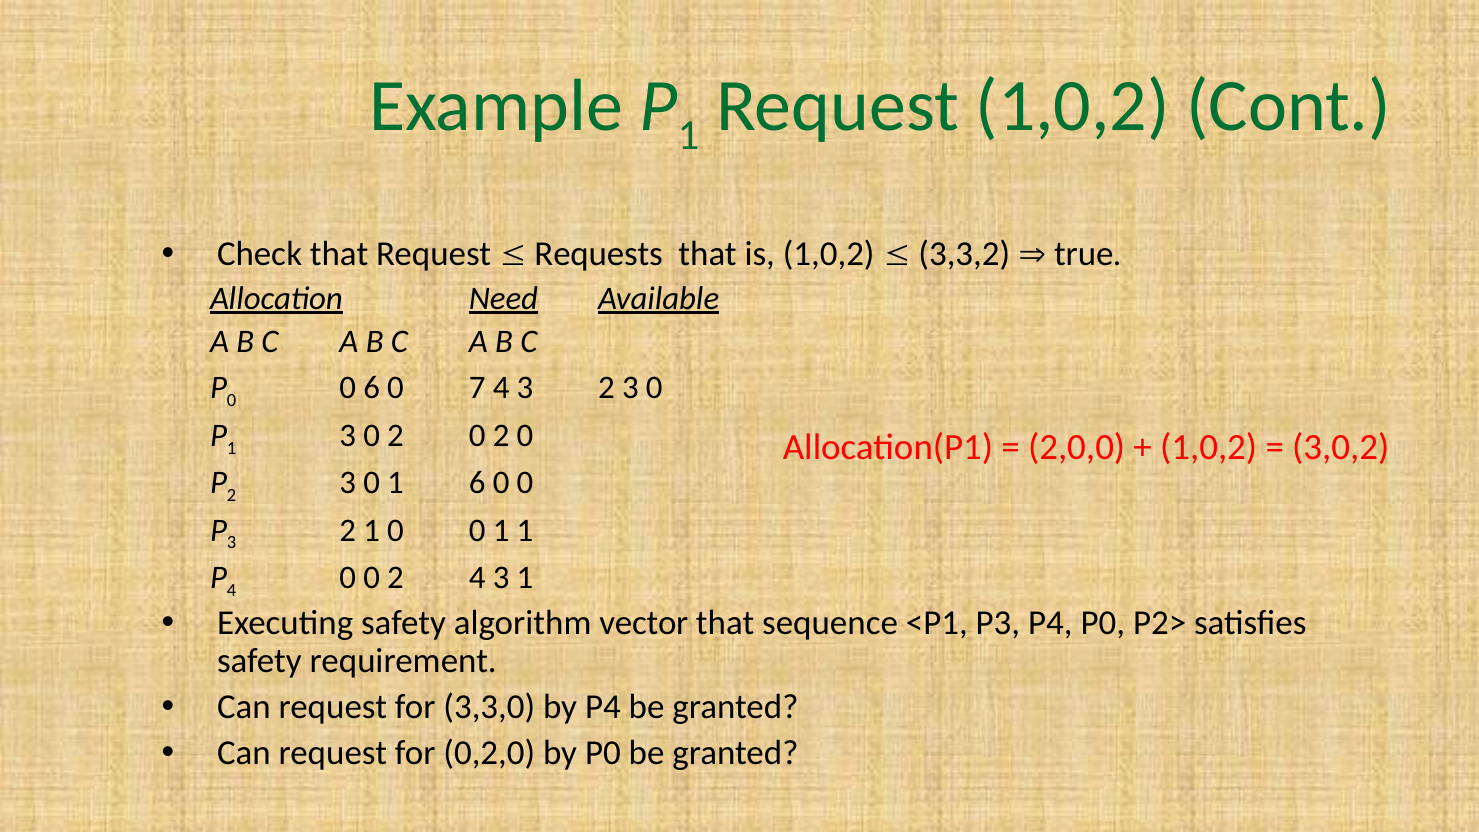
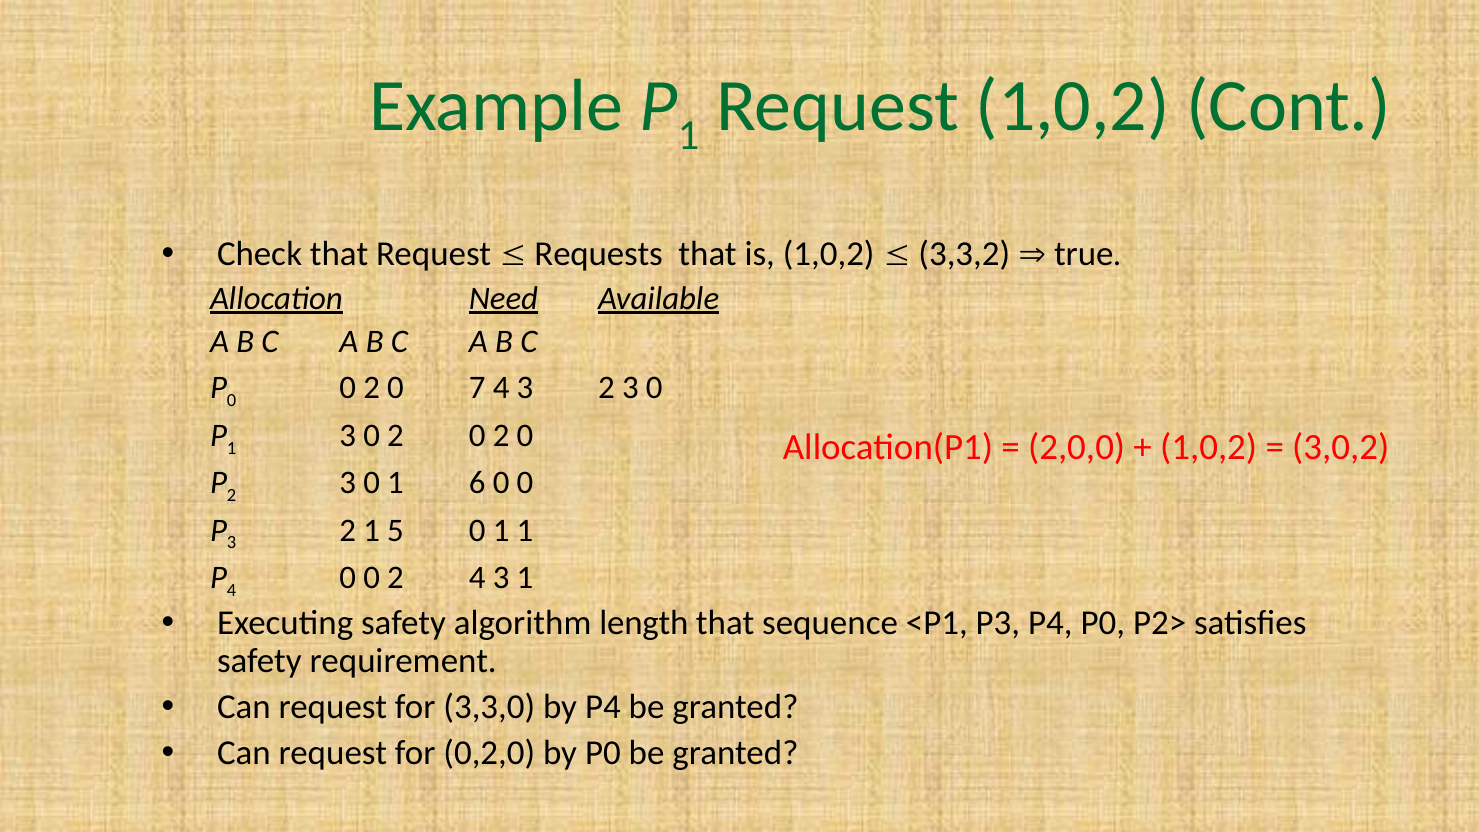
6 at (372, 388): 6 -> 2
1 0: 0 -> 5
vector: vector -> length
